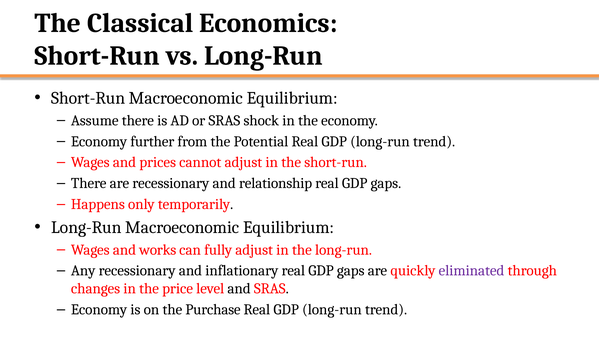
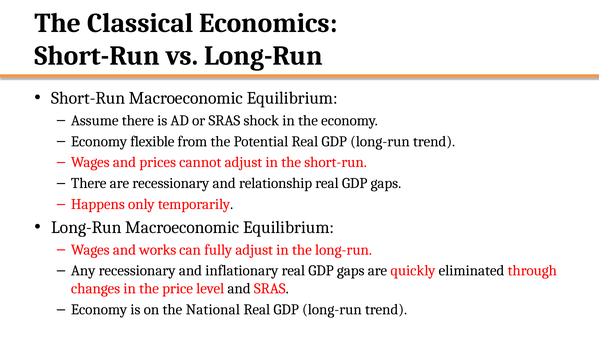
further: further -> flexible
eliminated colour: purple -> black
Purchase: Purchase -> National
